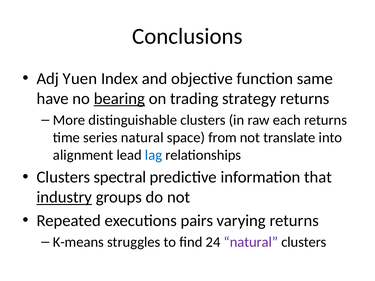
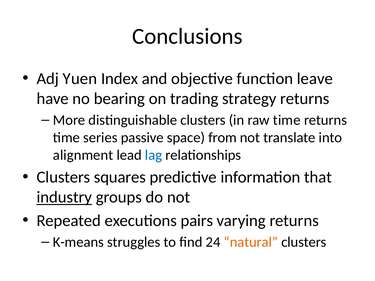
same: same -> leave
bearing underline: present -> none
raw each: each -> time
series natural: natural -> passive
spectral: spectral -> squares
natural at (251, 242) colour: purple -> orange
